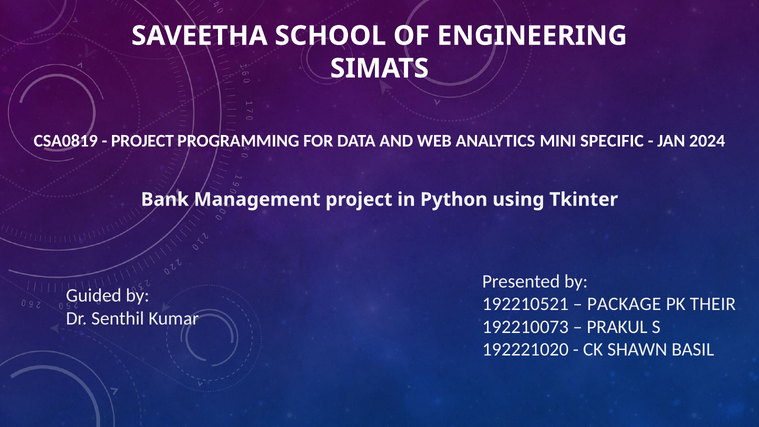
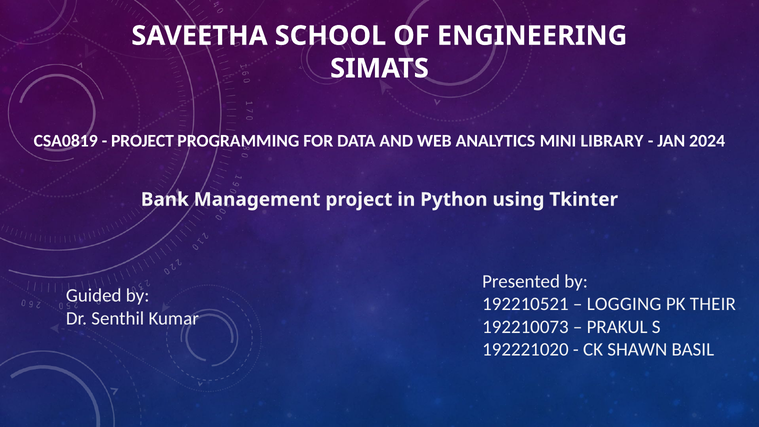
SPECIFIC: SPECIFIC -> LIBRARY
PACKAGE: PACKAGE -> LOGGING
